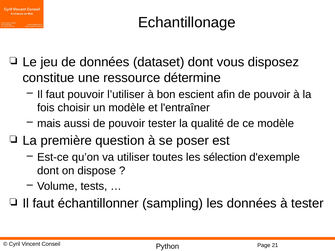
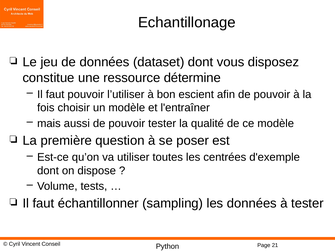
sélection: sélection -> centrées
